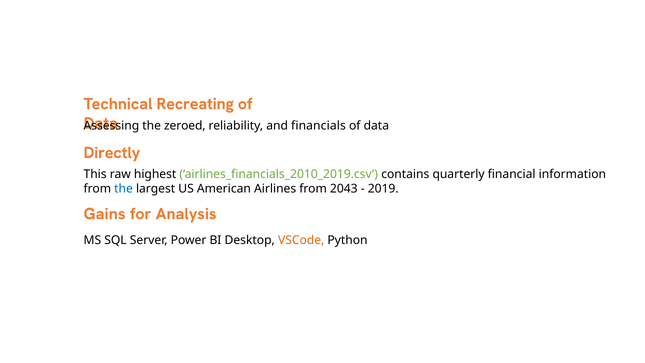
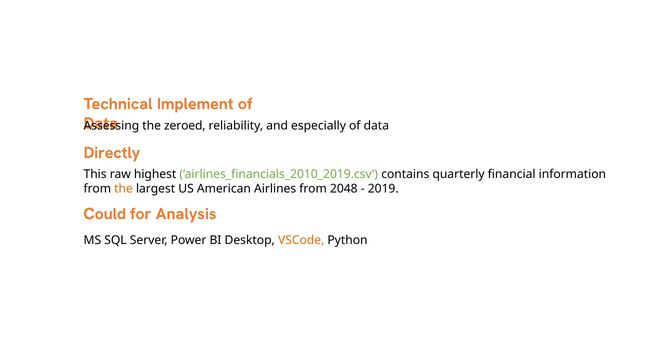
Recreating: Recreating -> Implement
financials: financials -> especially
the at (124, 189) colour: blue -> orange
2043: 2043 -> 2048
Gains: Gains -> Could
